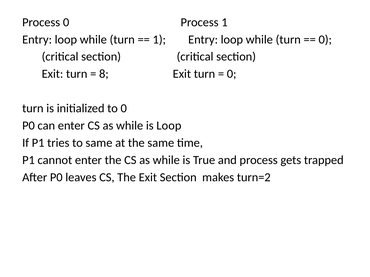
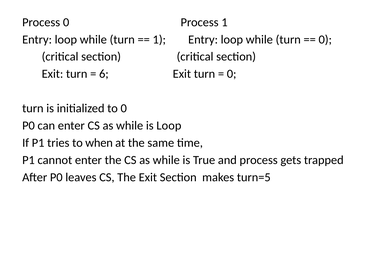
8: 8 -> 6
to same: same -> when
turn=2: turn=2 -> turn=5
